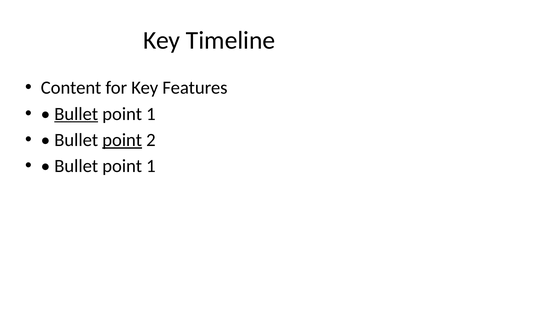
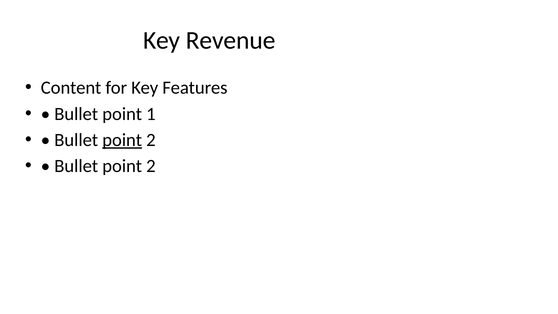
Timeline: Timeline -> Revenue
Bullet at (76, 114) underline: present -> none
1 at (151, 166): 1 -> 2
